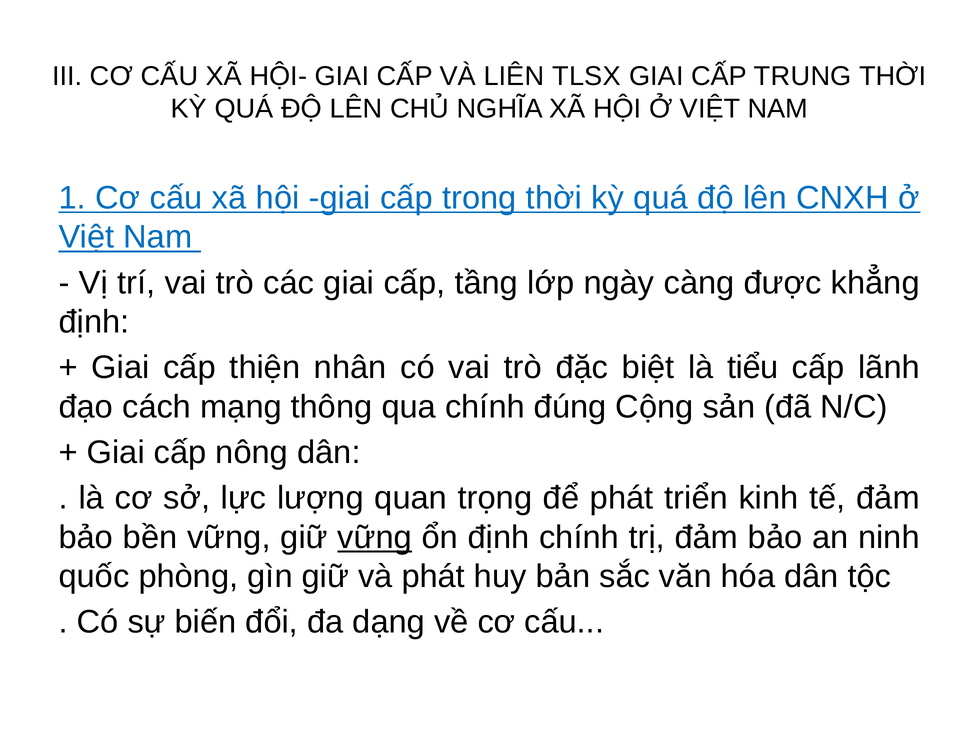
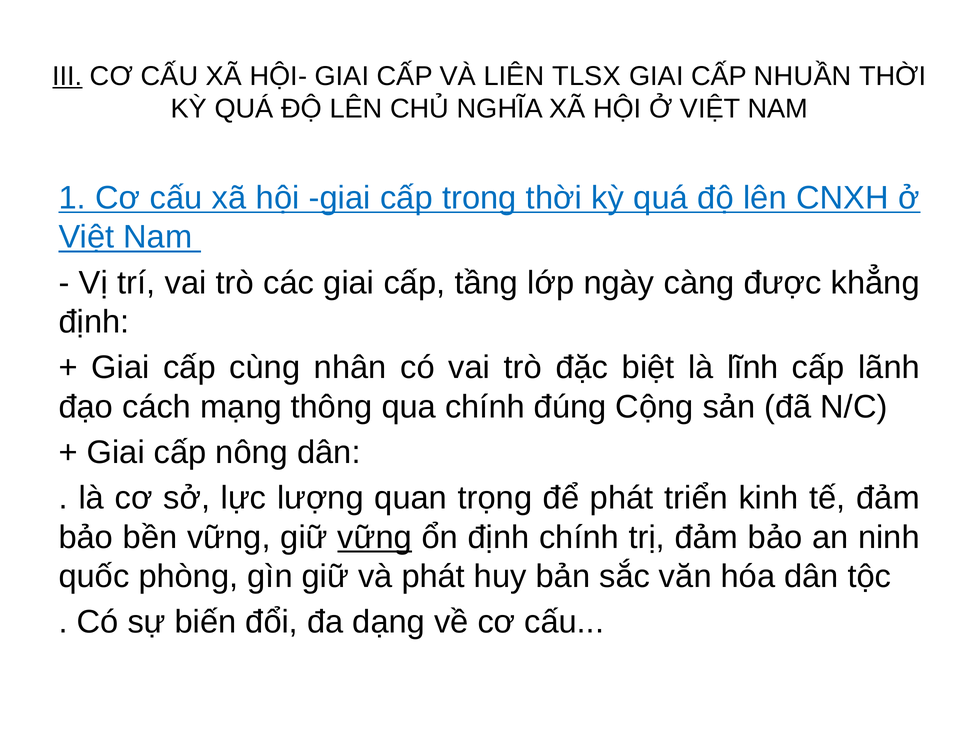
III underline: none -> present
TRUNG: TRUNG -> NHUẦN
thiện: thiện -> cùng
tiểu: tiểu -> lĩnh
